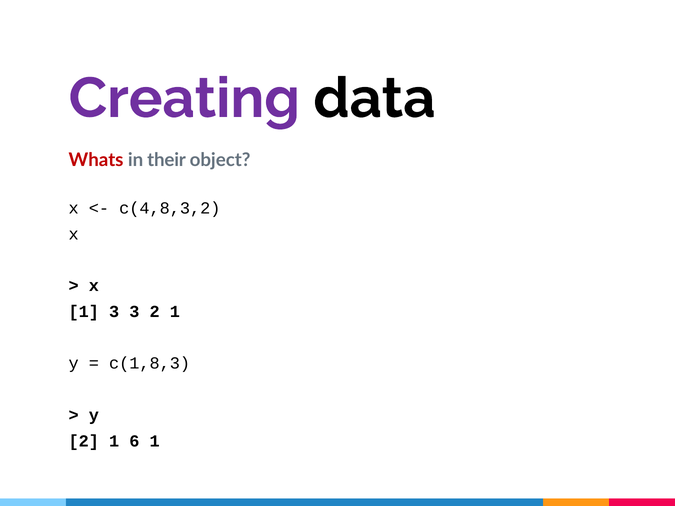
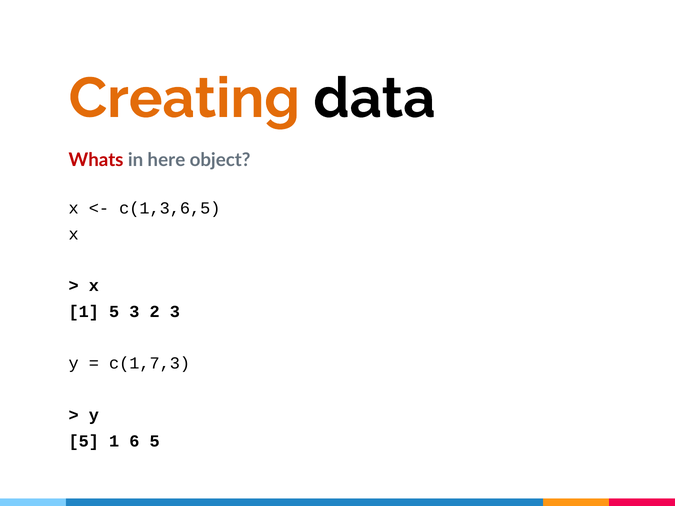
Creating colour: purple -> orange
their: their -> here
c(4,8,3,2: c(4,8,3,2 -> c(1,3,6,5
1 3: 3 -> 5
3 2 1: 1 -> 3
c(1,8,3: c(1,8,3 -> c(1,7,3
2 at (84, 441): 2 -> 5
6 1: 1 -> 5
